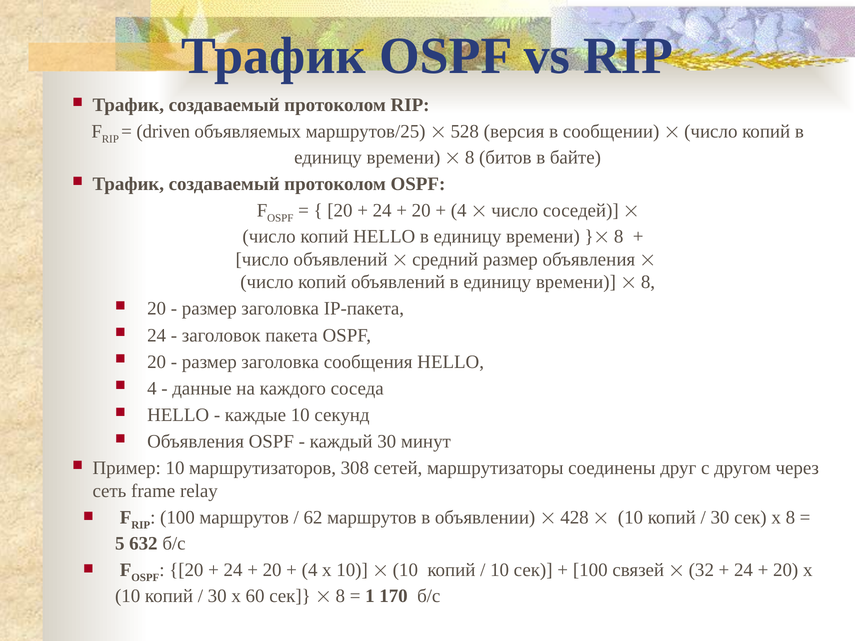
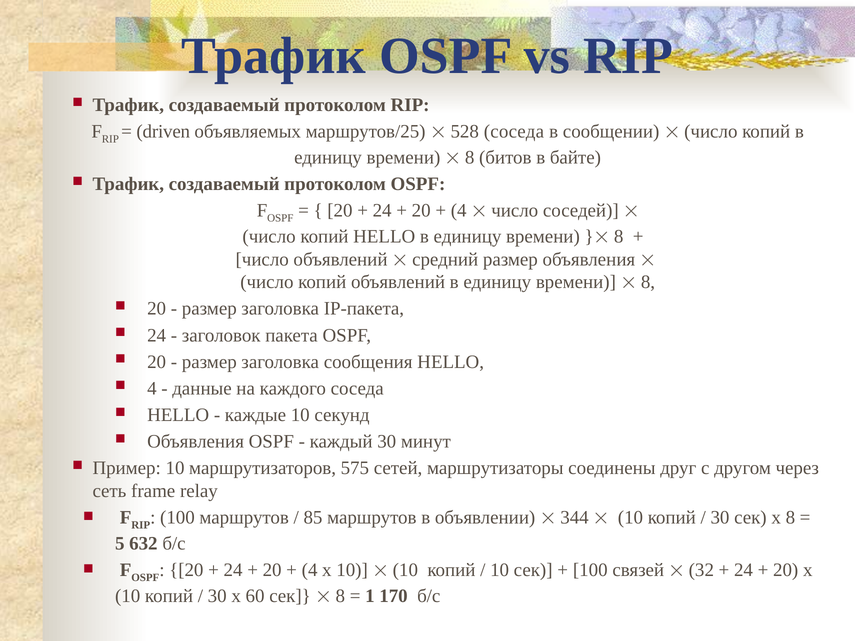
528 версия: версия -> соседа
308: 308 -> 575
62: 62 -> 85
428: 428 -> 344
